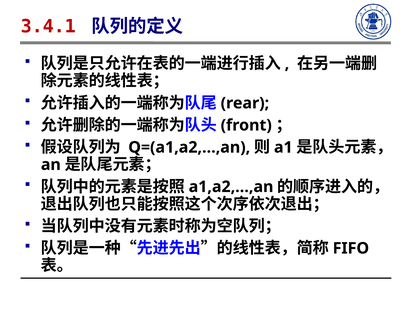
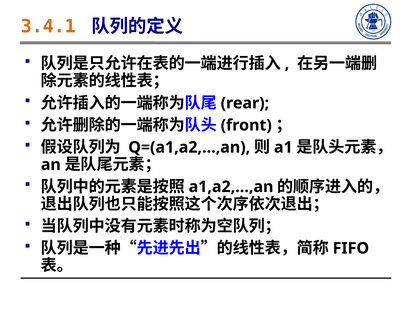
3.4.1 colour: red -> orange
